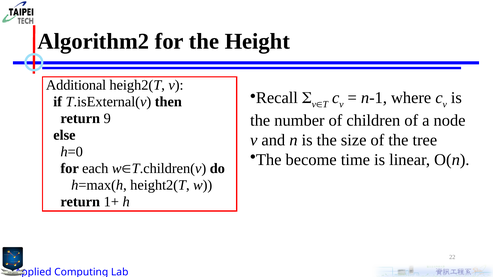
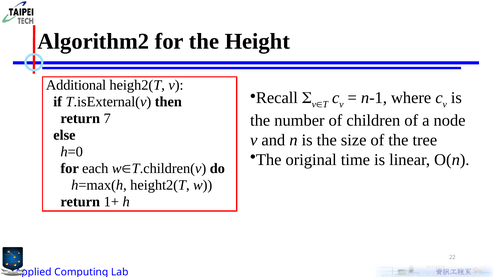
9: 9 -> 7
become: become -> original
